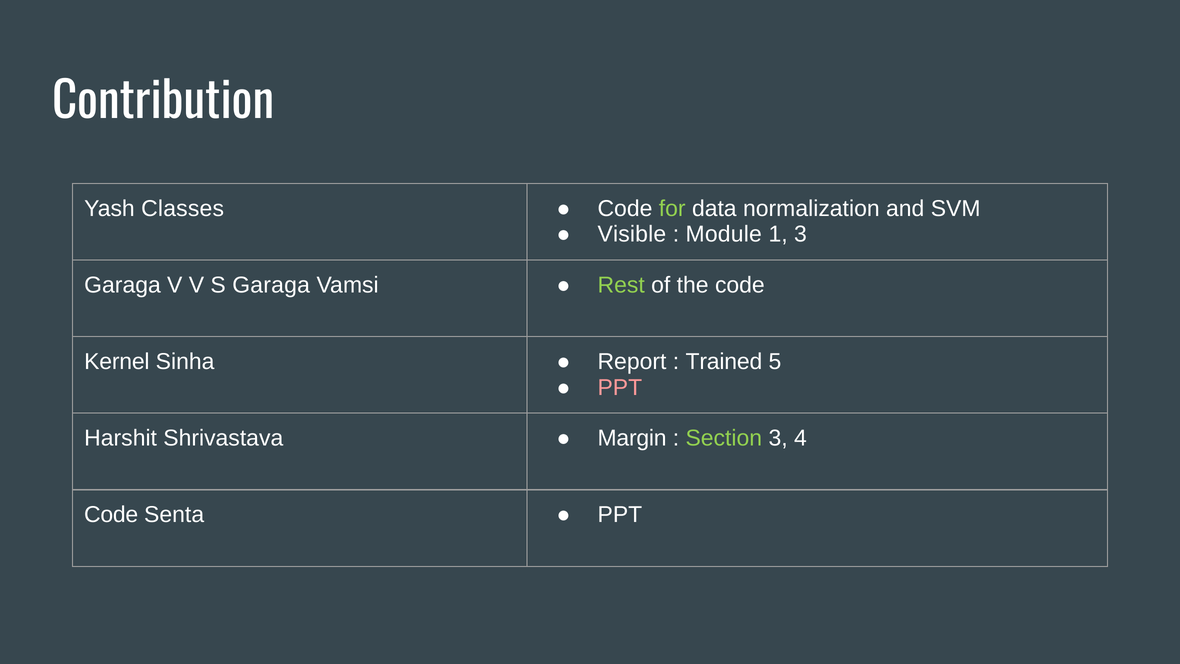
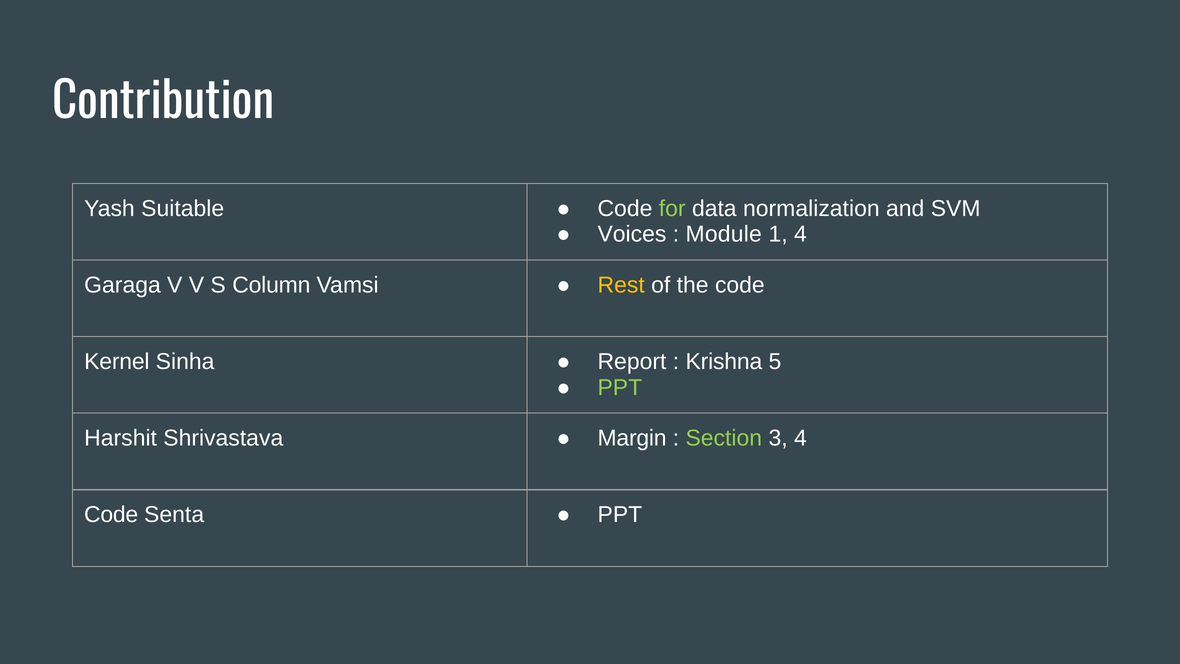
Classes: Classes -> Suitable
Visible: Visible -> Voices
1 3: 3 -> 4
S Garaga: Garaga -> Column
Rest colour: light green -> yellow
Trained: Trained -> Krishna
PPT at (620, 387) colour: pink -> light green
